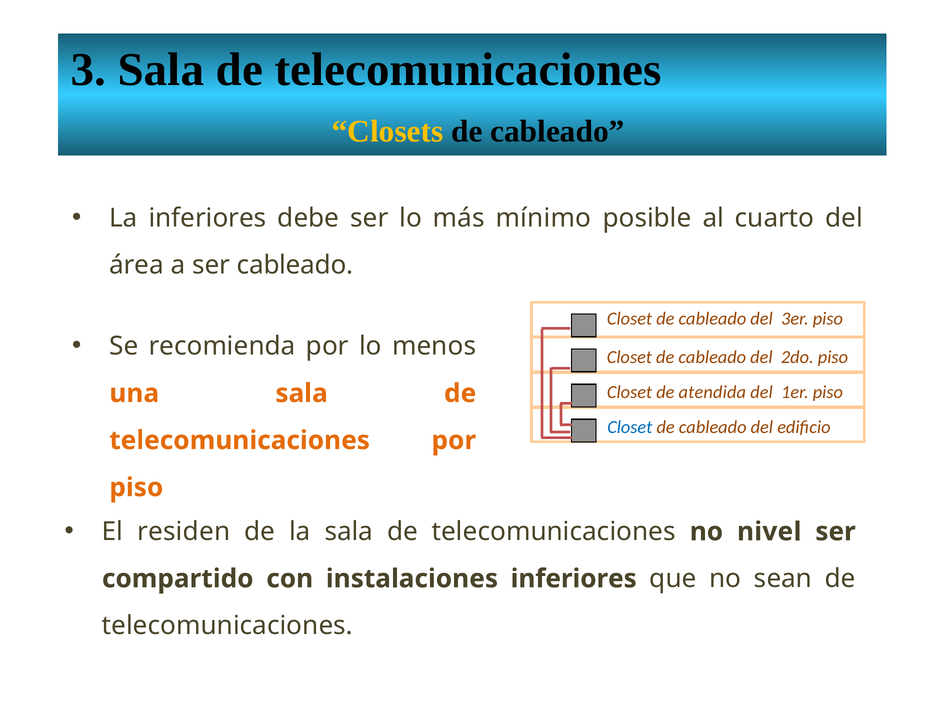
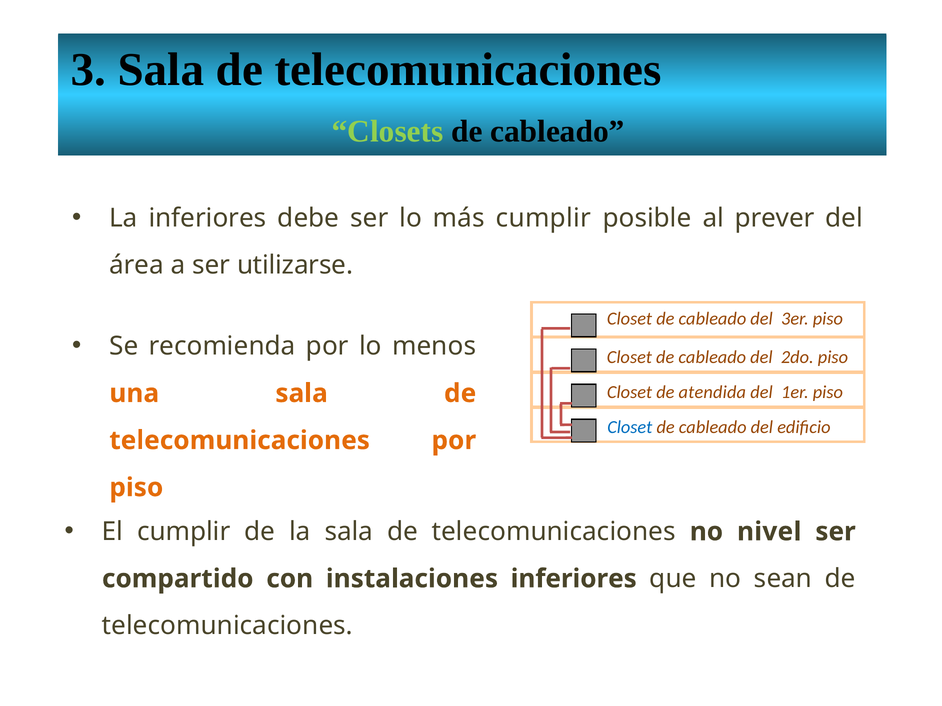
Closets colour: yellow -> light green
más mínimo: mínimo -> cumplir
cuarto: cuarto -> prever
ser cableado: cableado -> utilizarse
El residen: residen -> cumplir
